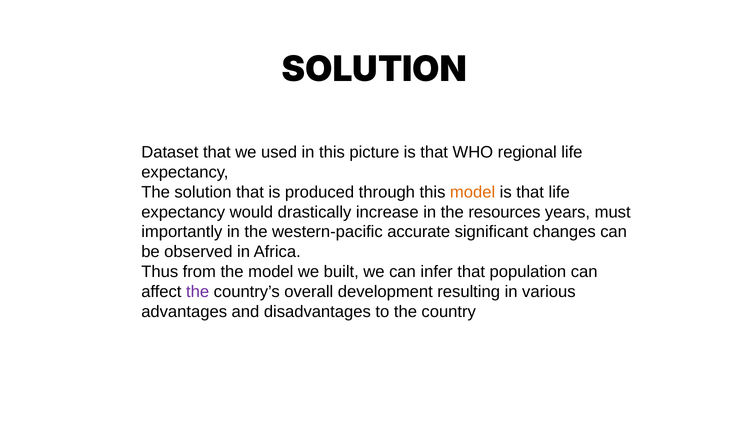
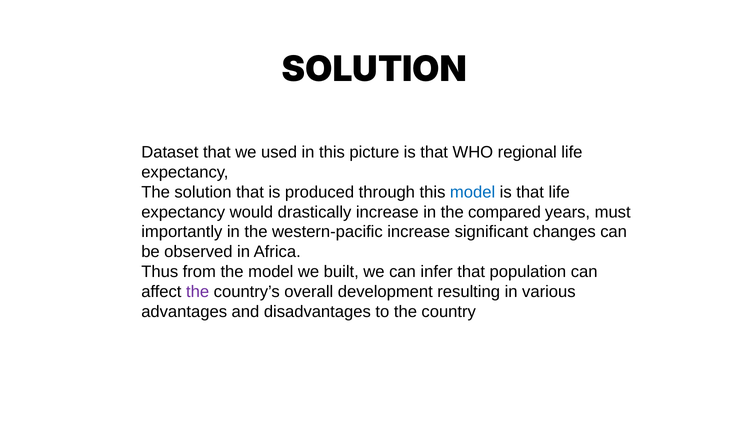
model at (473, 192) colour: orange -> blue
resources: resources -> compared
western-pacific accurate: accurate -> increase
